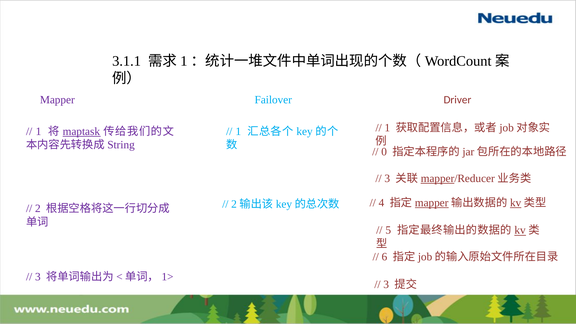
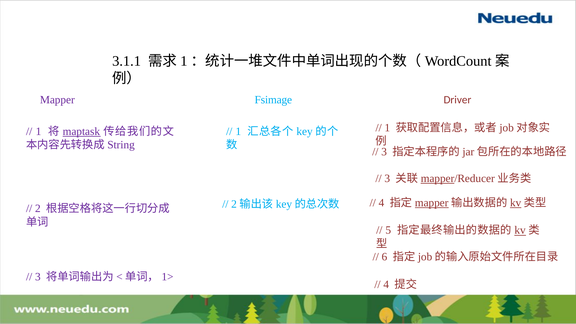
Failover: Failover -> Fsimage
0 at (384, 152): 0 -> 3
3 at (386, 284): 3 -> 4
